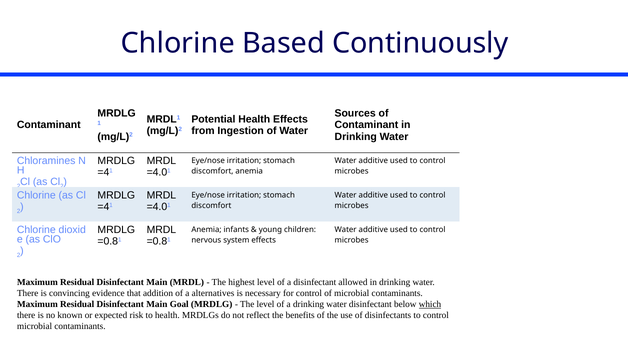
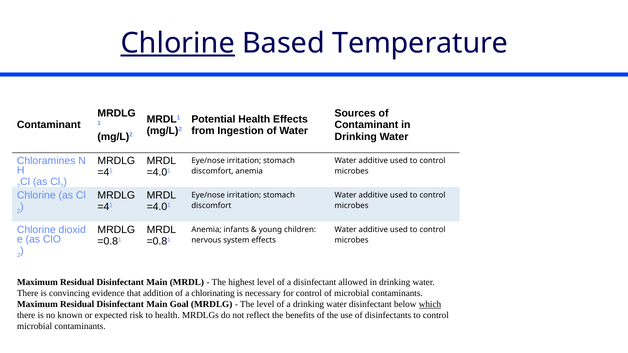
Chlorine at (178, 43) underline: none -> present
Continuously: Continuously -> Temperature
alternatives: alternatives -> chlorinating
